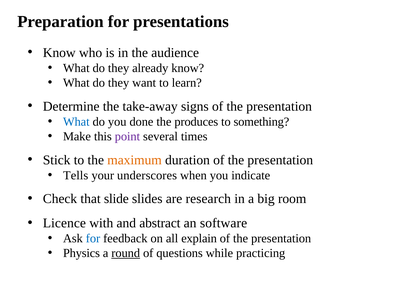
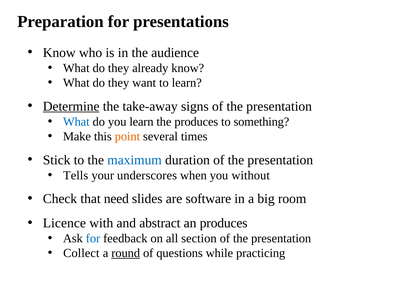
Determine underline: none -> present
you done: done -> learn
point colour: purple -> orange
maximum colour: orange -> blue
indicate: indicate -> without
slide: slide -> need
research: research -> software
an software: software -> produces
explain: explain -> section
Physics: Physics -> Collect
